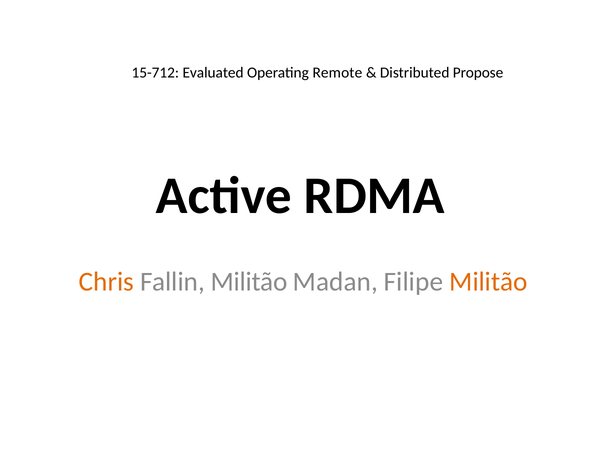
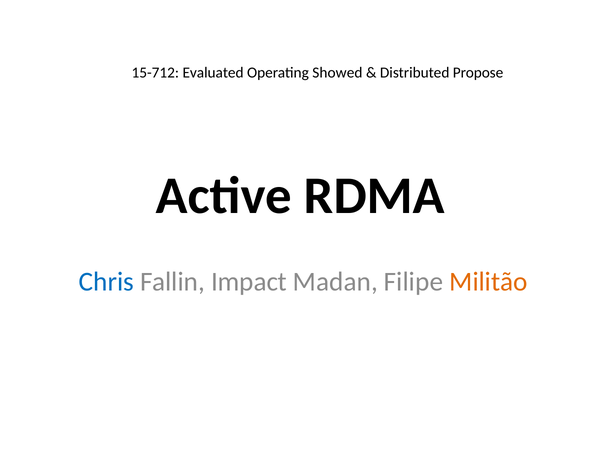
Remote: Remote -> Showed
Chris colour: orange -> blue
Fallin Militão: Militão -> Impact
